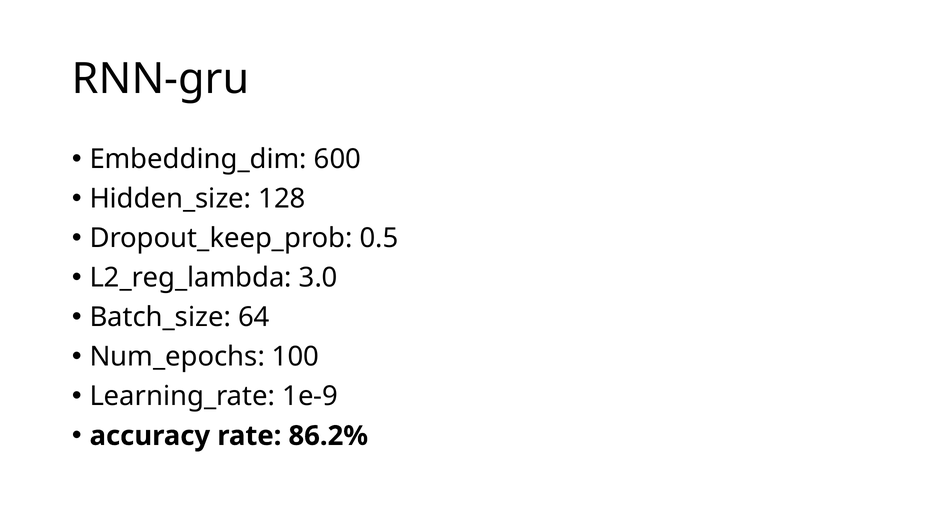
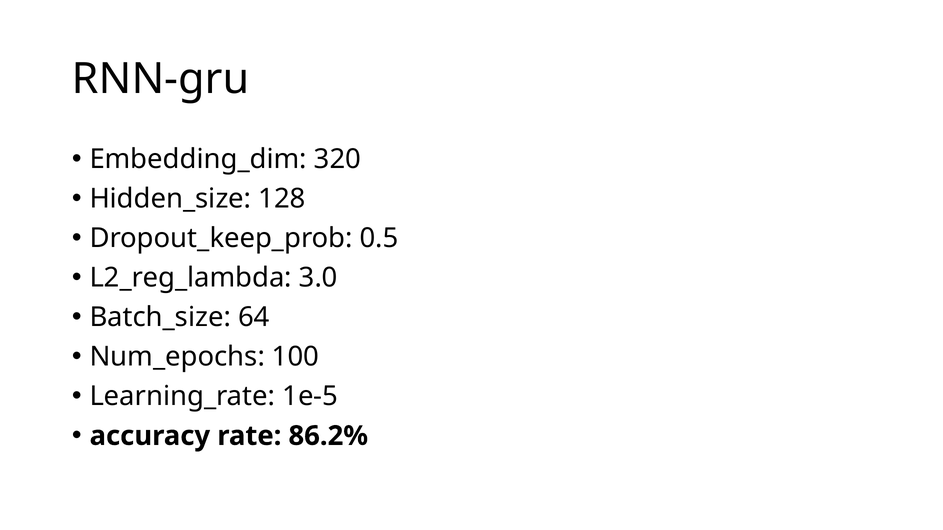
600: 600 -> 320
1e-9: 1e-9 -> 1e-5
